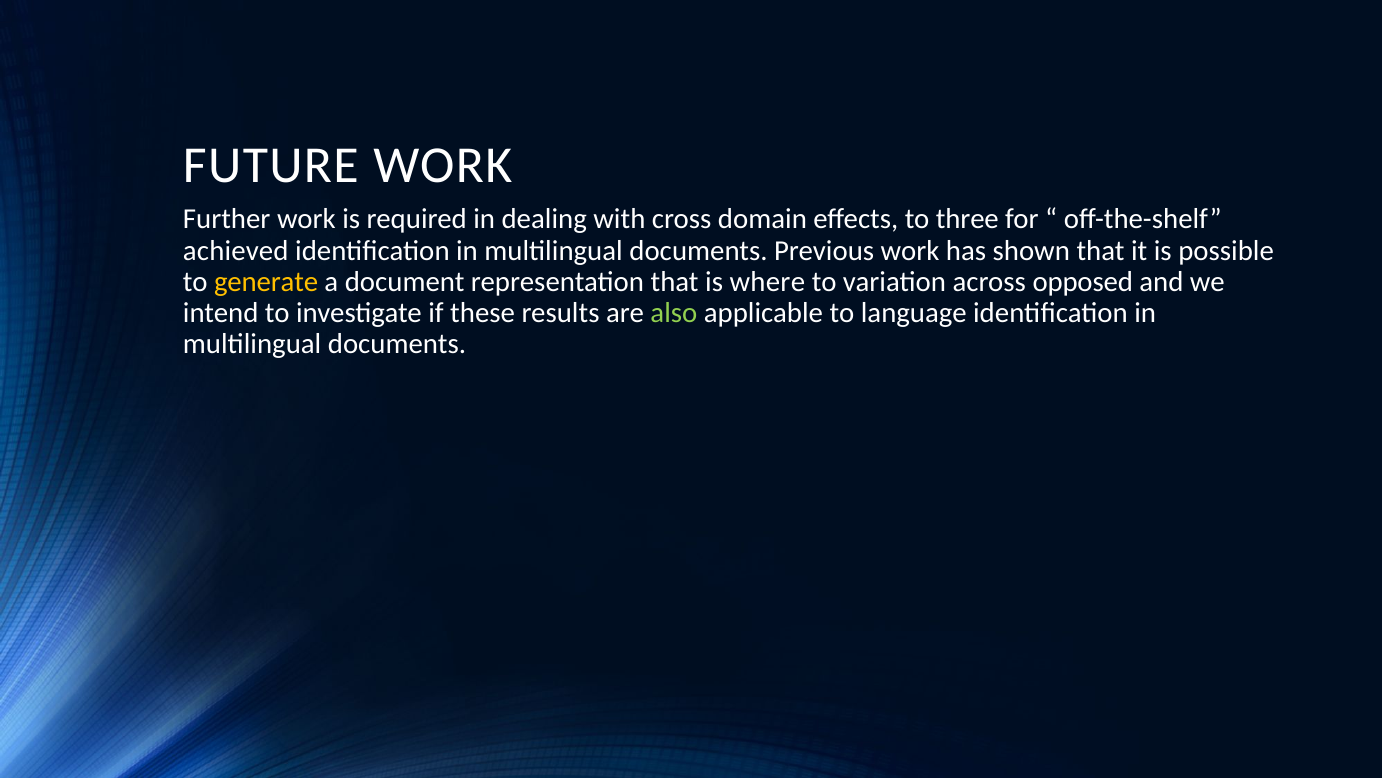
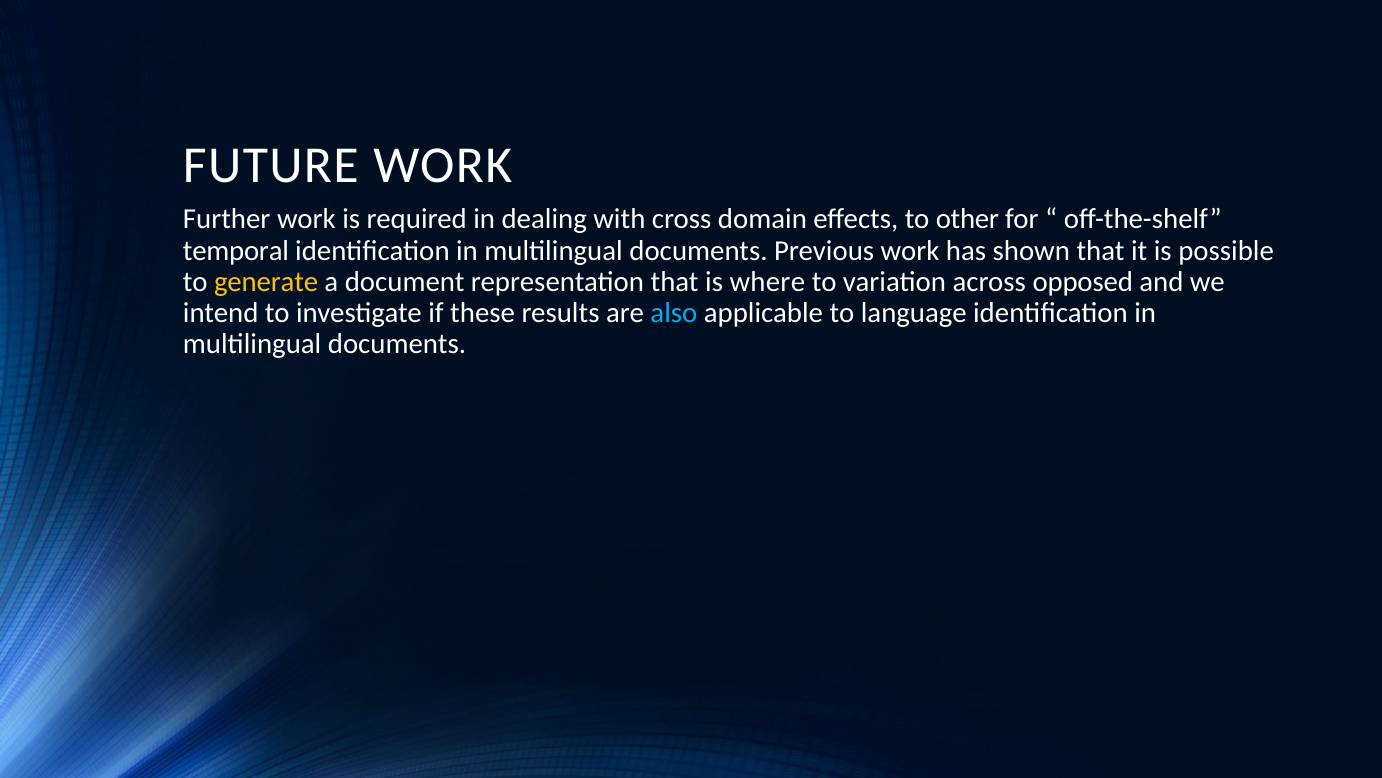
three: three -> other
achieved: achieved -> temporal
also colour: light green -> light blue
